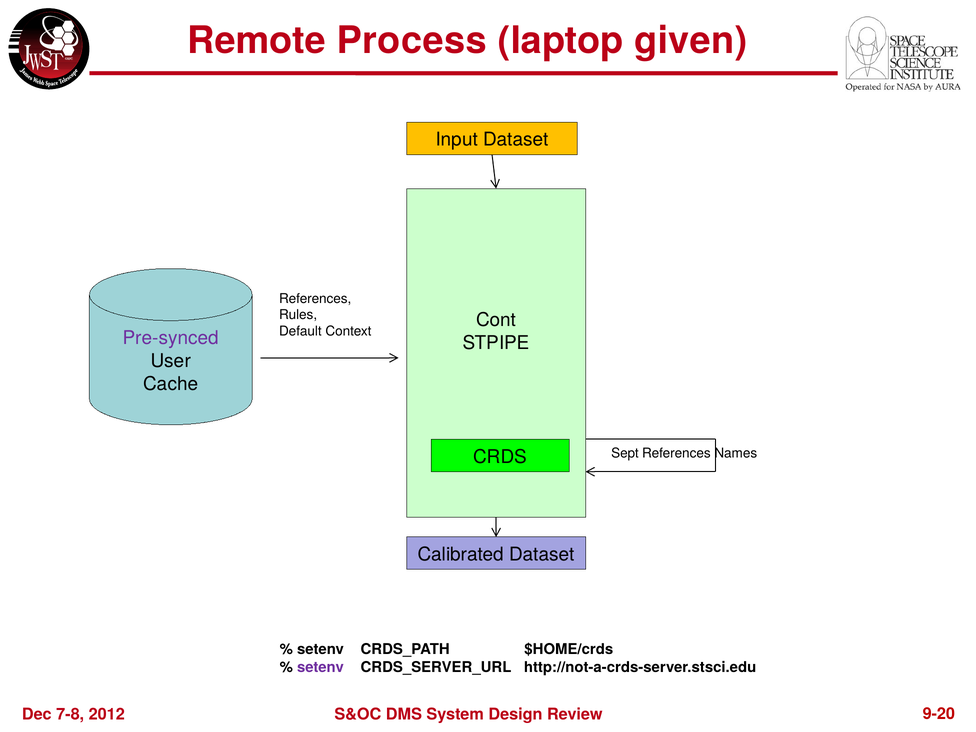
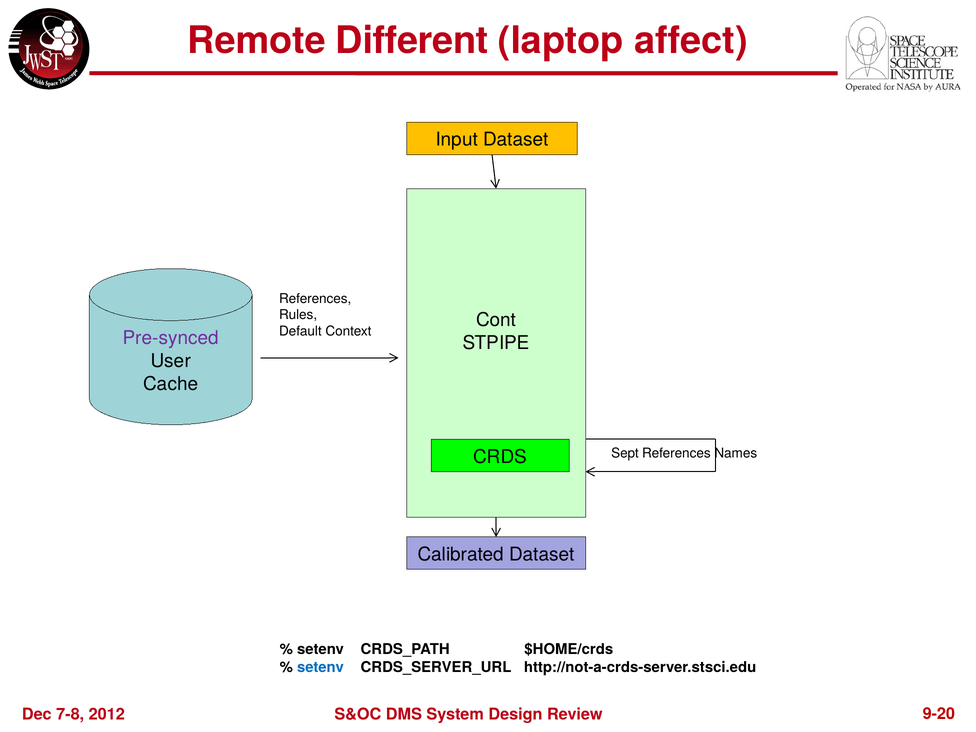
Process: Process -> Different
given: given -> affect
setenv at (320, 667) colour: purple -> blue
